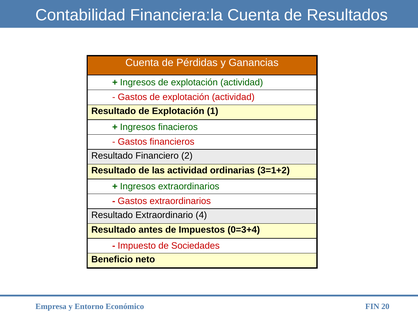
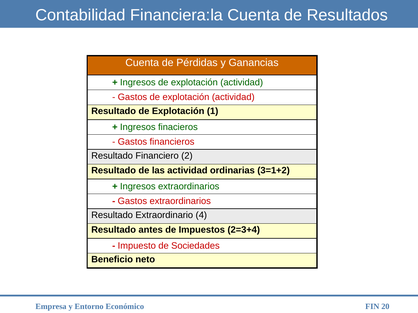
0=3+4: 0=3+4 -> 2=3+4
